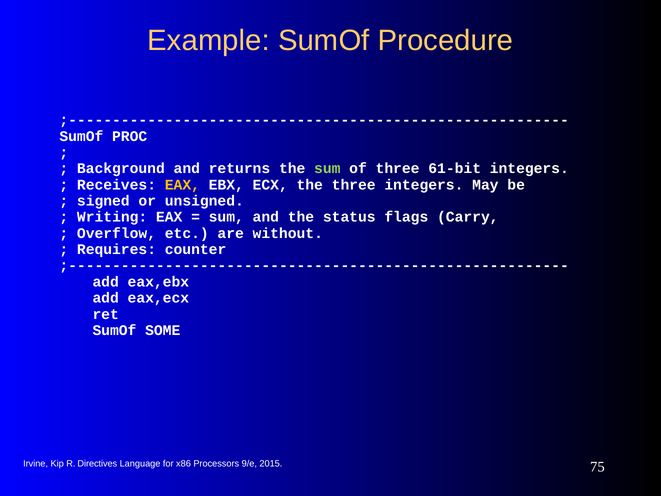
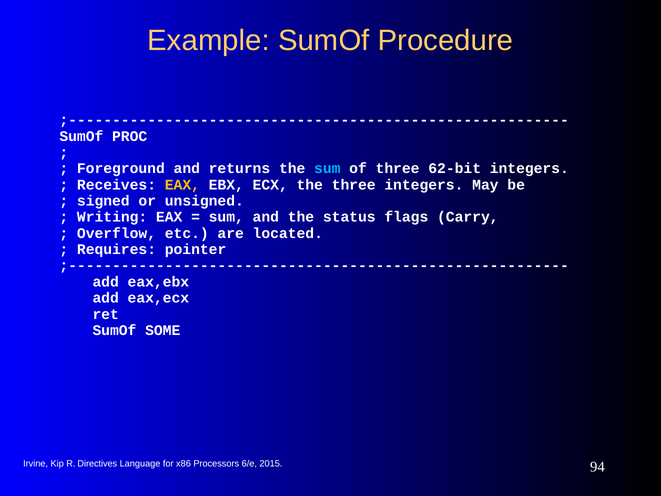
Background: Background -> Foreground
sum at (327, 169) colour: light green -> light blue
61-bit: 61-bit -> 62-bit
without: without -> located
counter: counter -> pointer
9/e: 9/e -> 6/e
75: 75 -> 94
